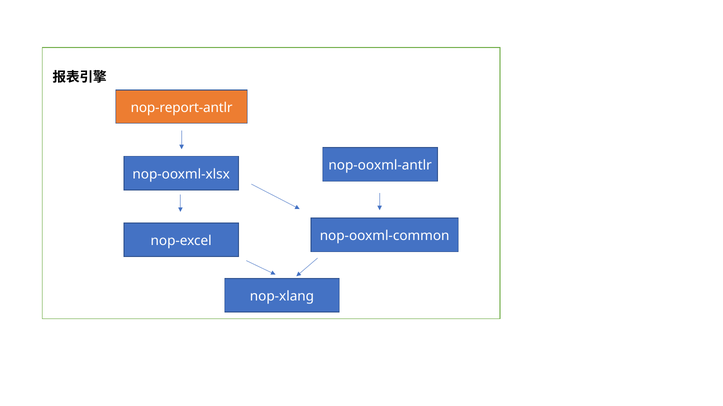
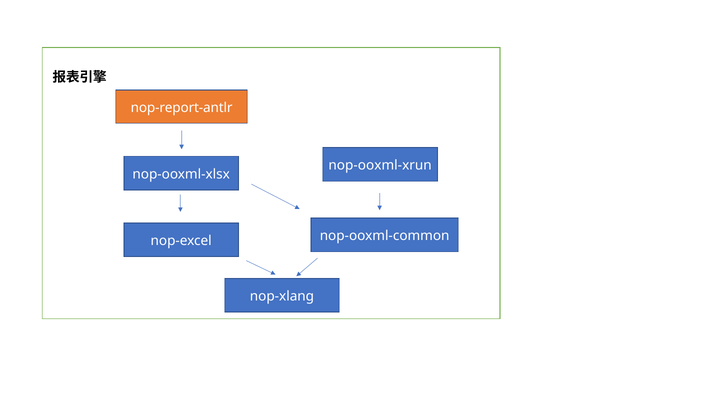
nop-ooxml-antlr: nop-ooxml-antlr -> nop-ooxml-xrun
